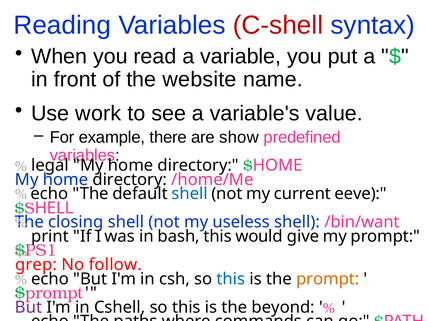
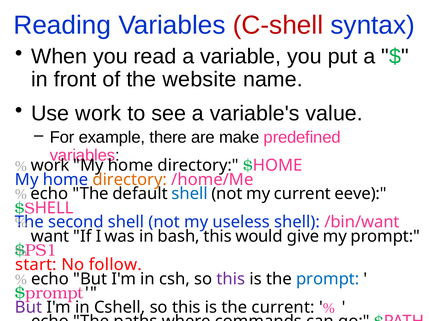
show: show -> make
legal at (50, 166): legal -> work
directory at (130, 180) colour: black -> orange
closing: closing -> second
print: print -> want
grep: grep -> start
this at (231, 279) colour: blue -> purple
prompt at (328, 279) colour: orange -> blue
the beyond: beyond -> current
